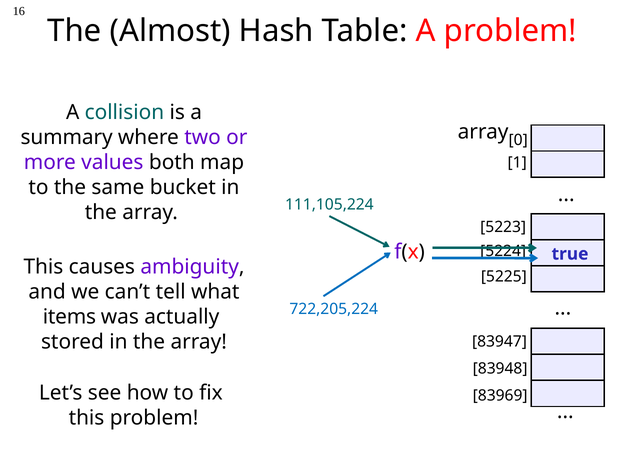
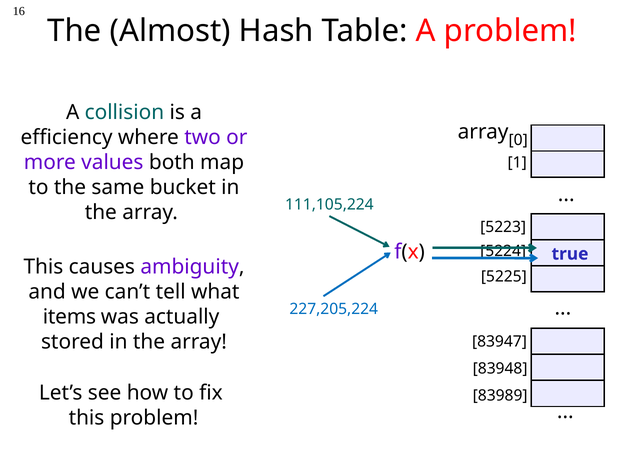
summary: summary -> efficiency
722,205,224: 722,205,224 -> 227,205,224
83969: 83969 -> 83989
